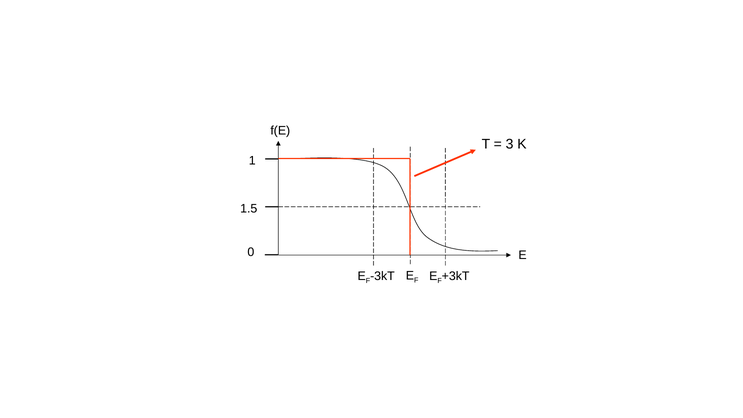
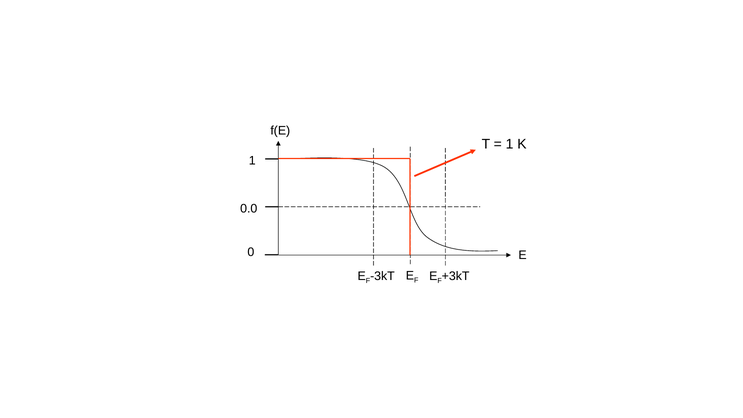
3 at (510, 144): 3 -> 1
1.5: 1.5 -> 0.0
